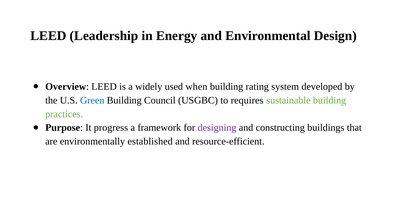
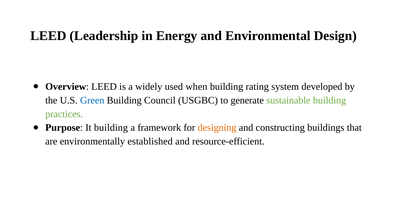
requires: requires -> generate
It progress: progress -> building
designing colour: purple -> orange
